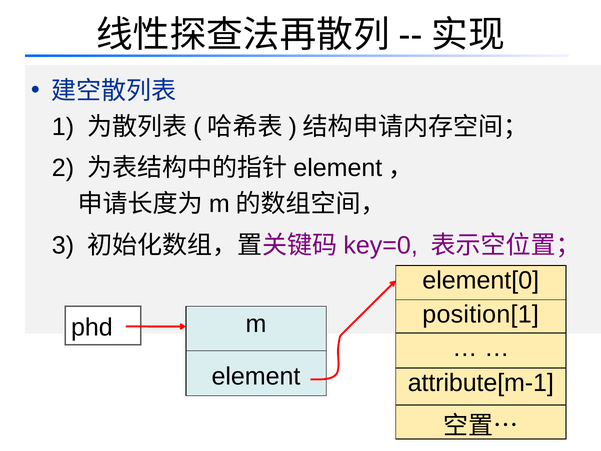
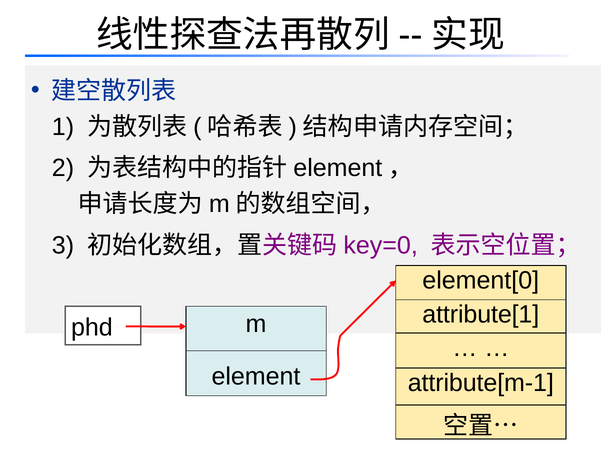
position[1: position[1 -> attribute[1
